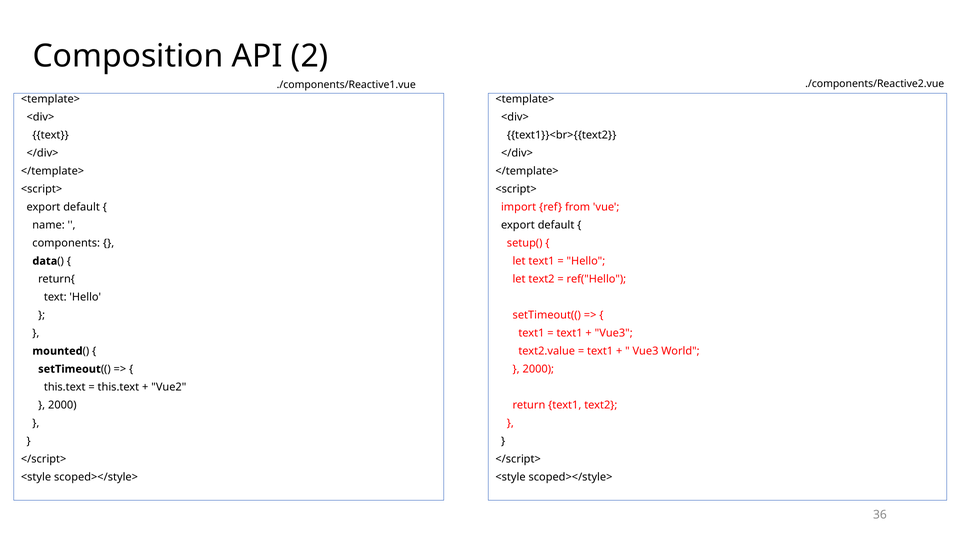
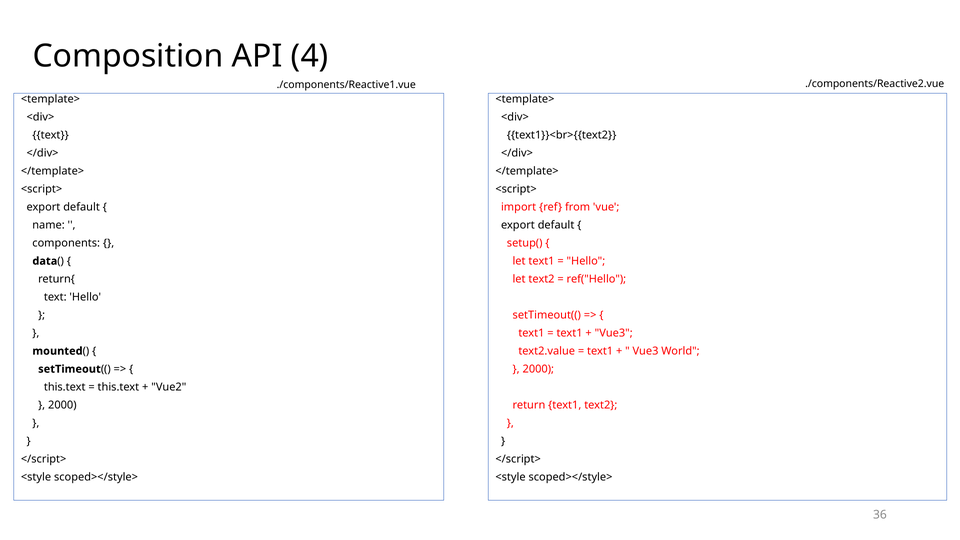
2: 2 -> 4
